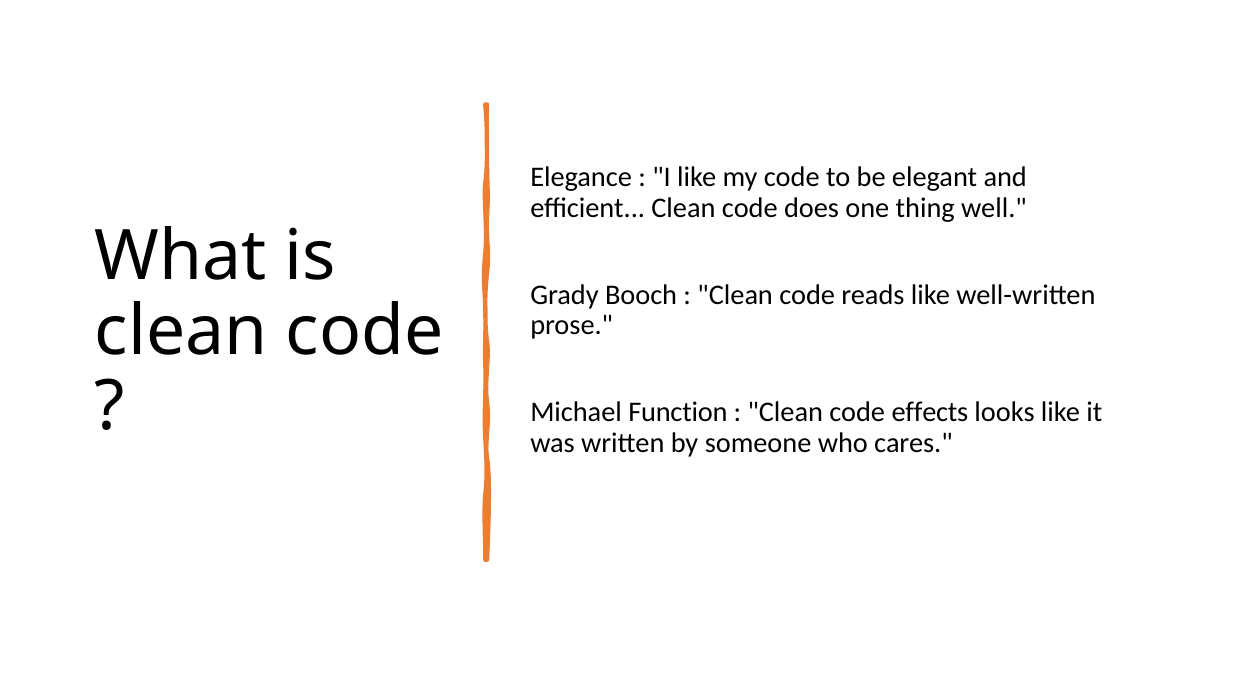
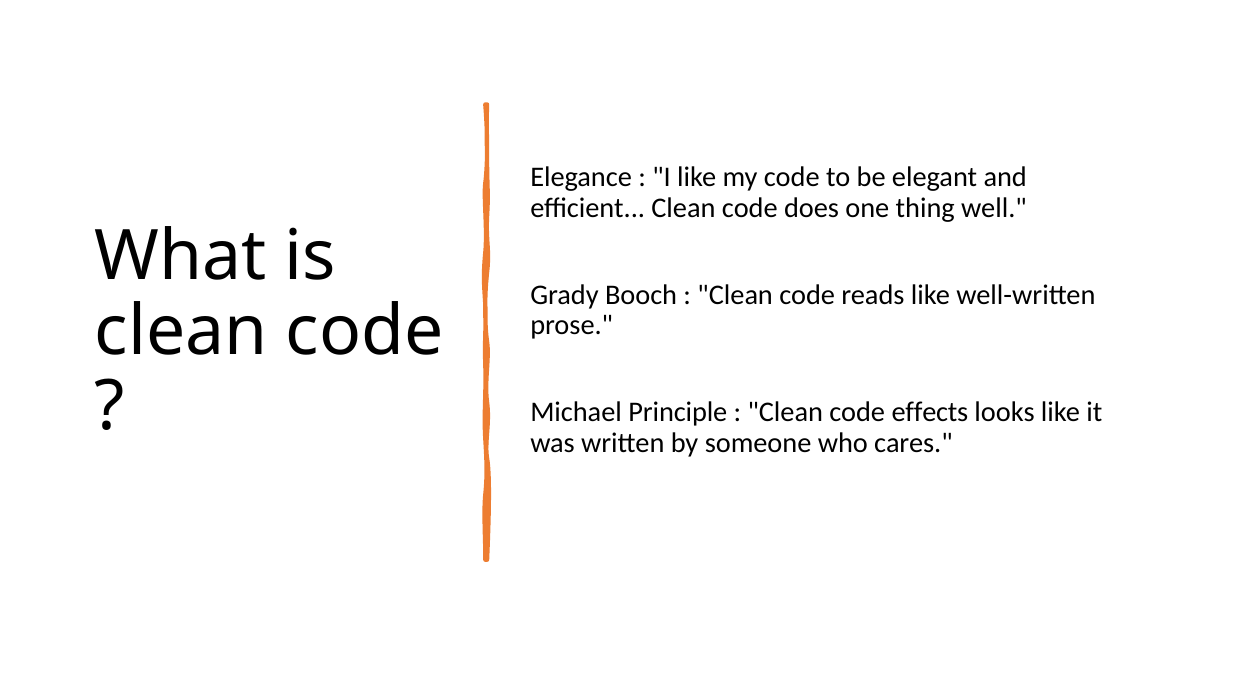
Function: Function -> Principle
